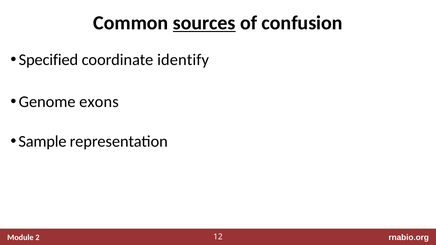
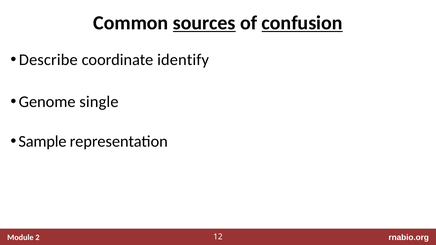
confusion underline: none -> present
Specified: Specified -> Describe
exons: exons -> single
